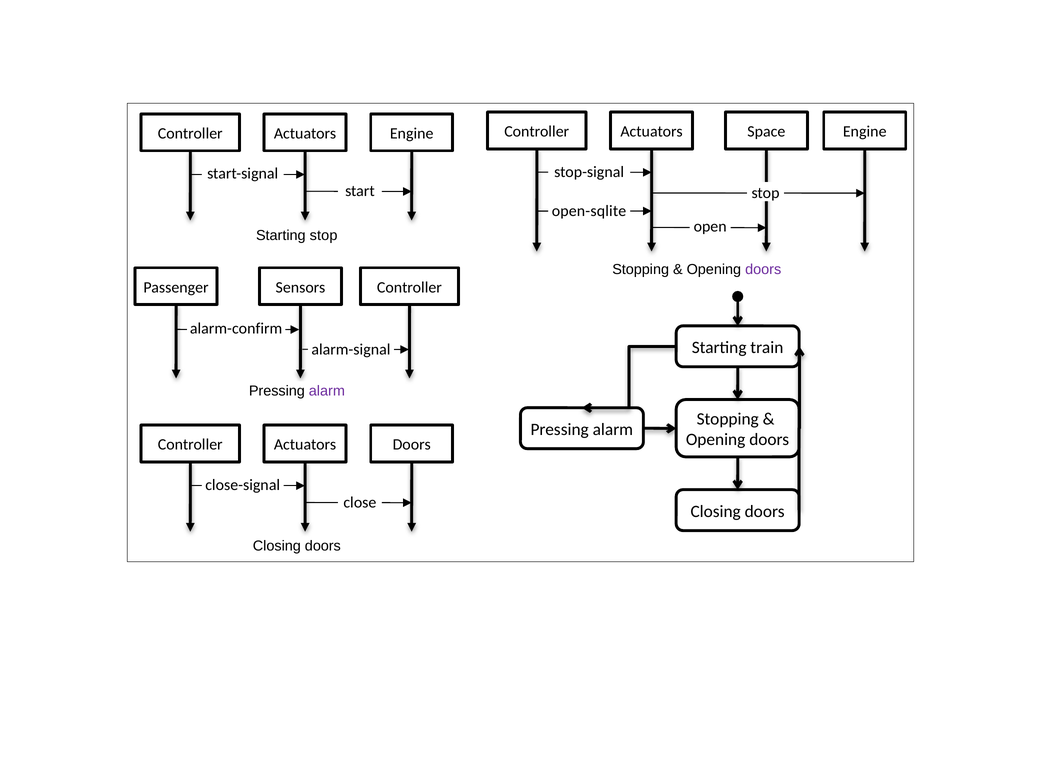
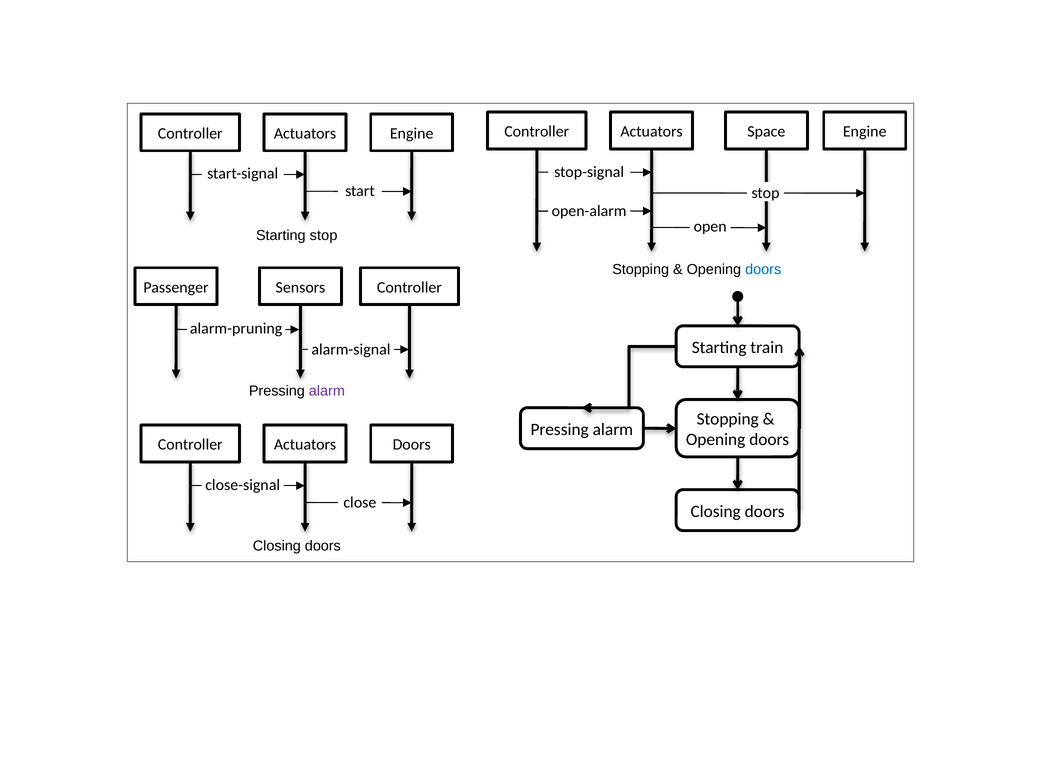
open-sqlite: open-sqlite -> open-alarm
doors at (763, 270) colour: purple -> blue
alarm-confirm: alarm-confirm -> alarm-pruning
